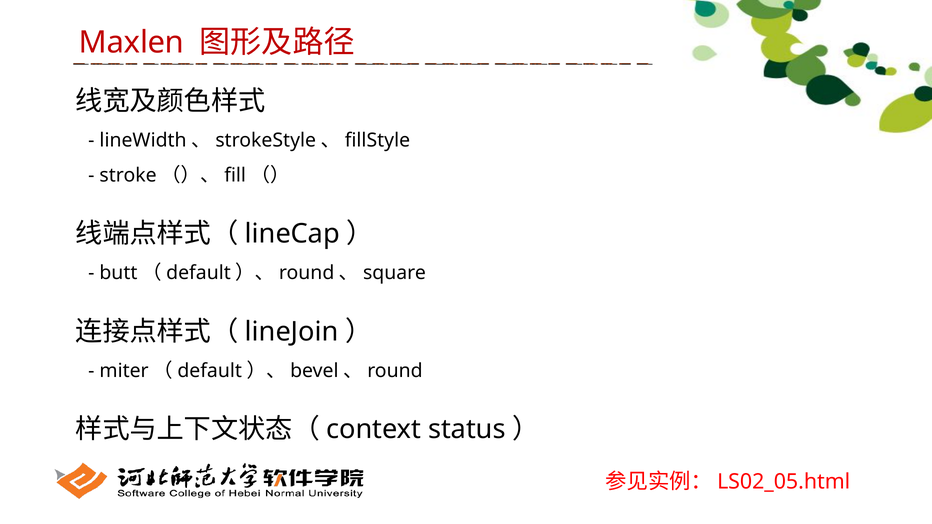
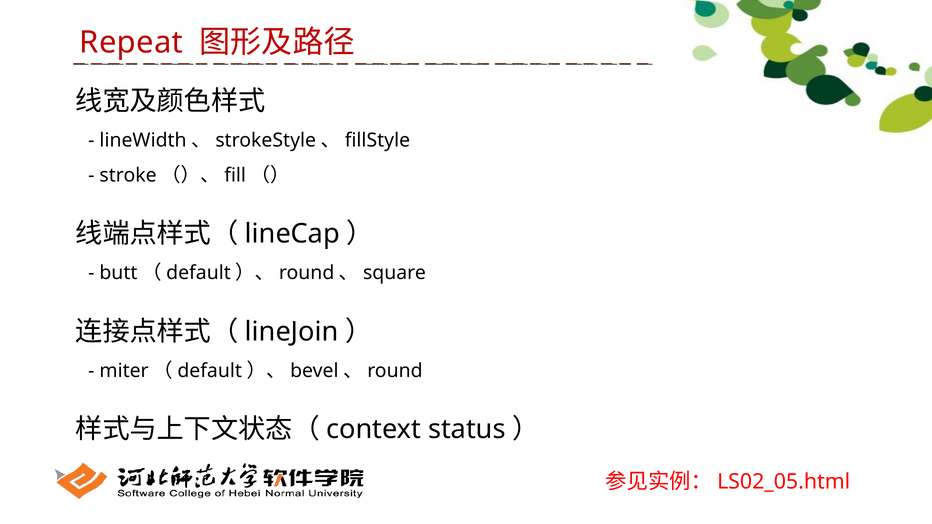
Maxlen: Maxlen -> Repeat
